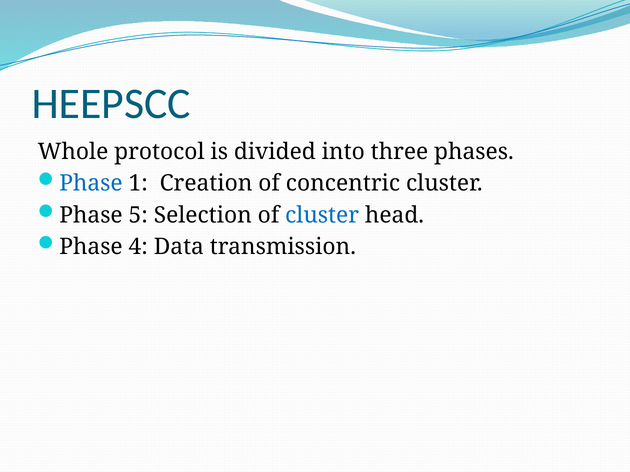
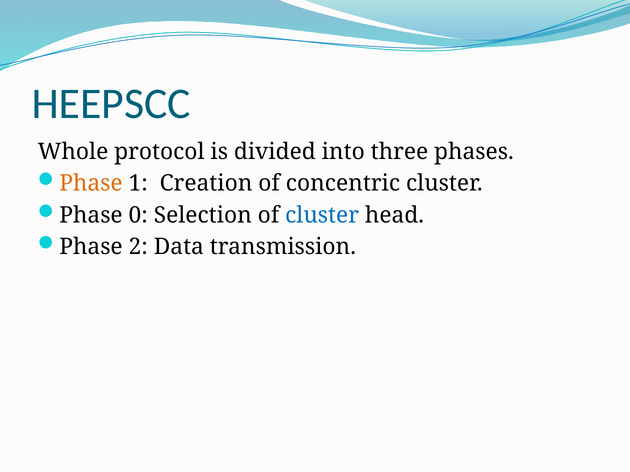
Phase at (91, 184) colour: blue -> orange
5: 5 -> 0
4: 4 -> 2
